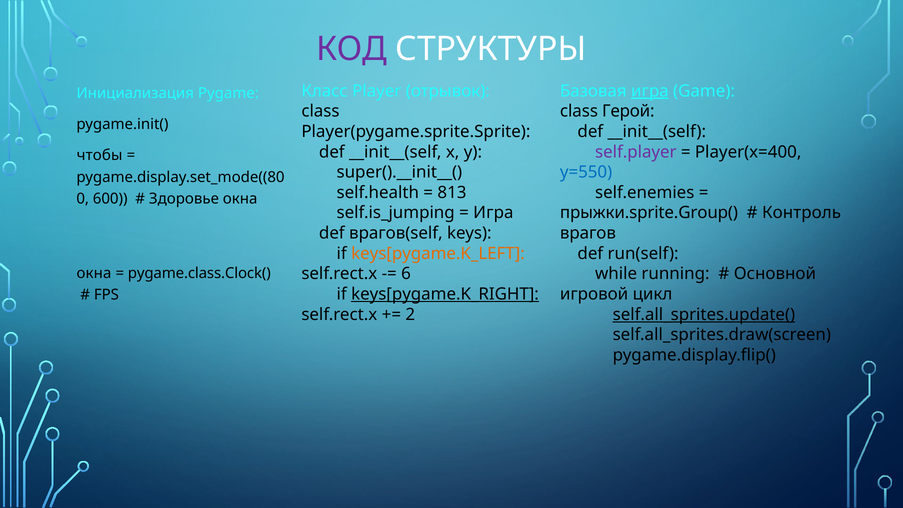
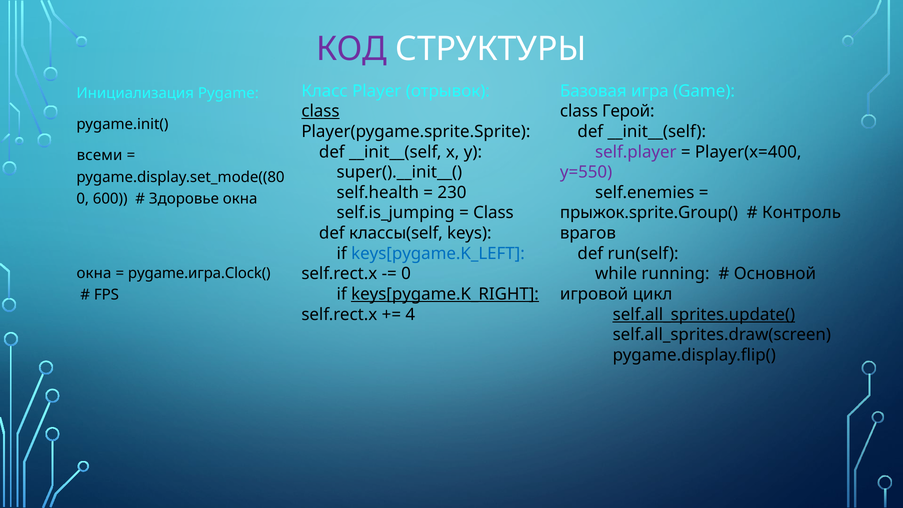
игра at (650, 91) underline: present -> none
class at (320, 111) underline: none -> present
чтобы: чтобы -> всеми
y=550 colour: blue -> purple
813: 813 -> 230
Игра at (493, 213): Игра -> Class
прыжки.sprite.Group(: прыжки.sprite.Group( -> прыжок.sprite.Group(
врагов(self: врагов(self -> классы(self
keys[pygame.K_LEFT colour: orange -> blue
pygame.class.Clock(: pygame.class.Clock( -> pygame.игра.Clock(
6 at (406, 274): 6 -> 0
2: 2 -> 4
